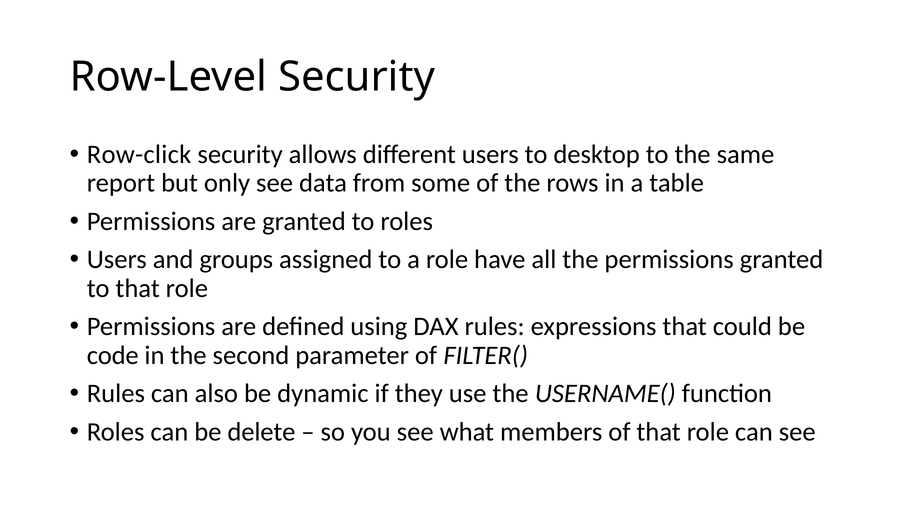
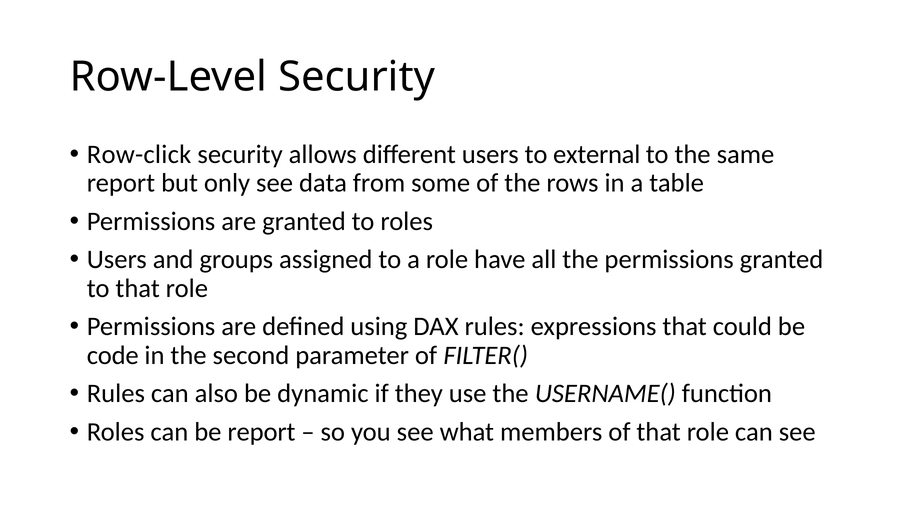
desktop: desktop -> external
be delete: delete -> report
